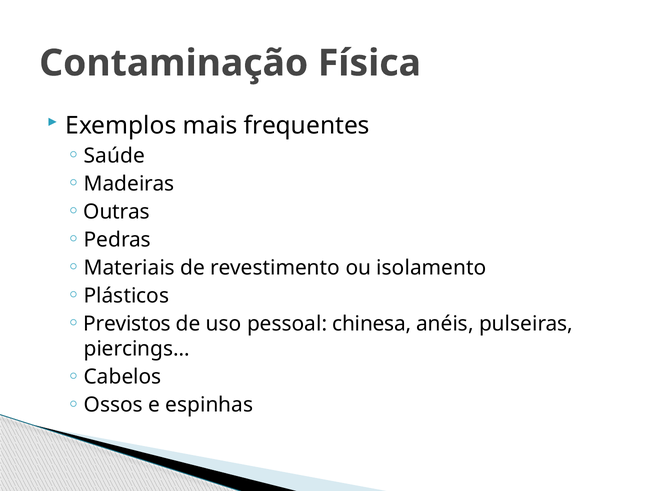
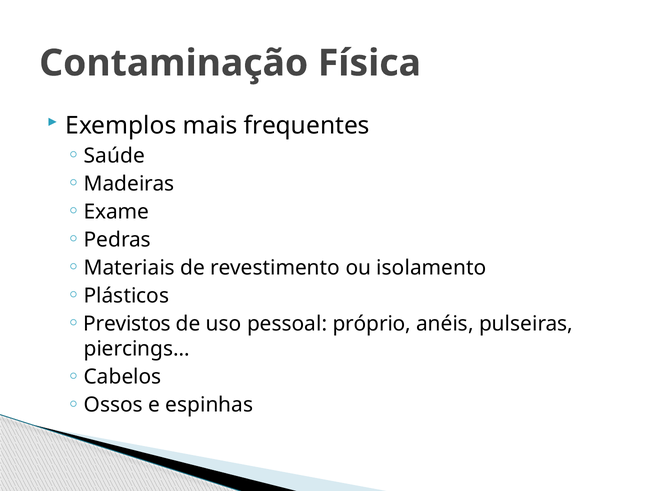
Outras: Outras -> Exame
chinesa: chinesa -> próprio
